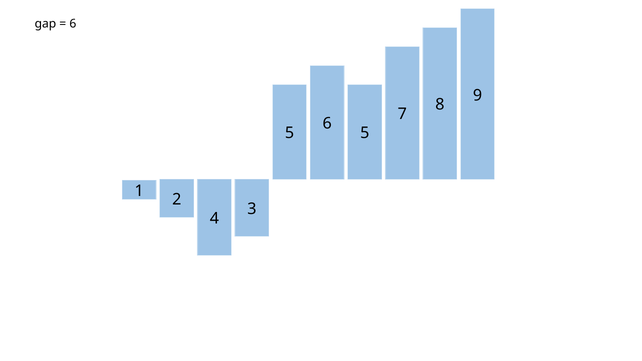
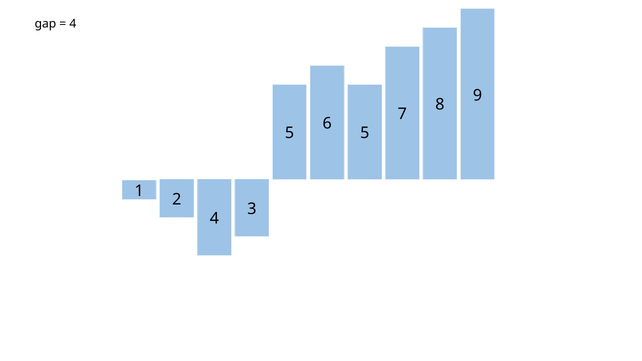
6 at (73, 24): 6 -> 4
